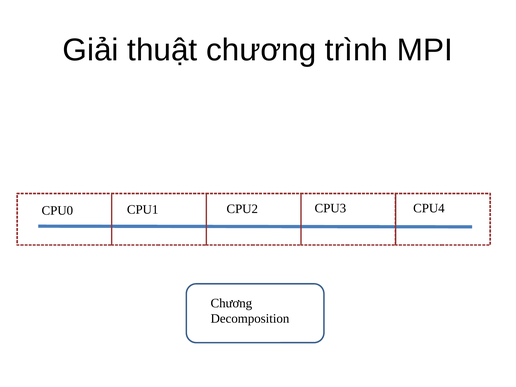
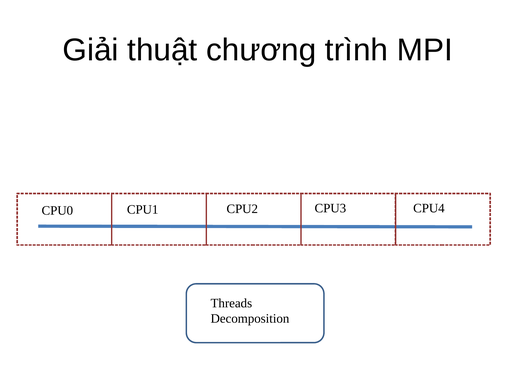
Chương at (231, 303): Chương -> Threads
